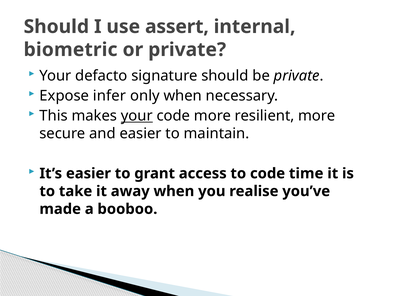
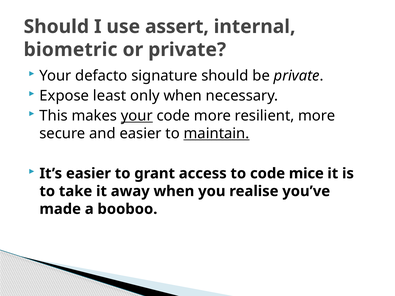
infer: infer -> least
maintain underline: none -> present
time: time -> mice
